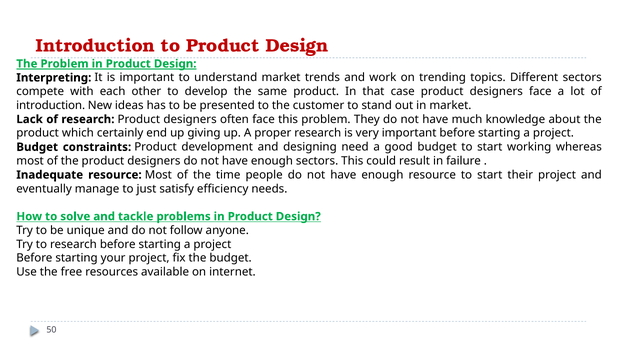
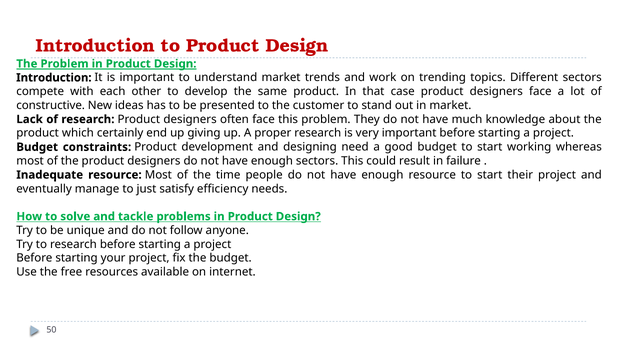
Interpreting at (54, 78): Interpreting -> Introduction
introduction at (51, 105): introduction -> constructive
